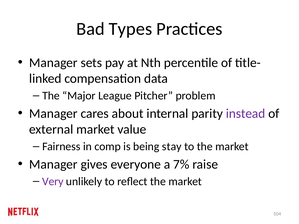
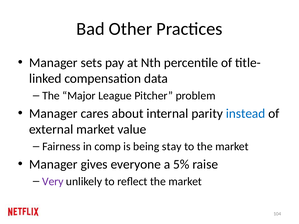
Types: Types -> Other
instead colour: purple -> blue
7%: 7% -> 5%
